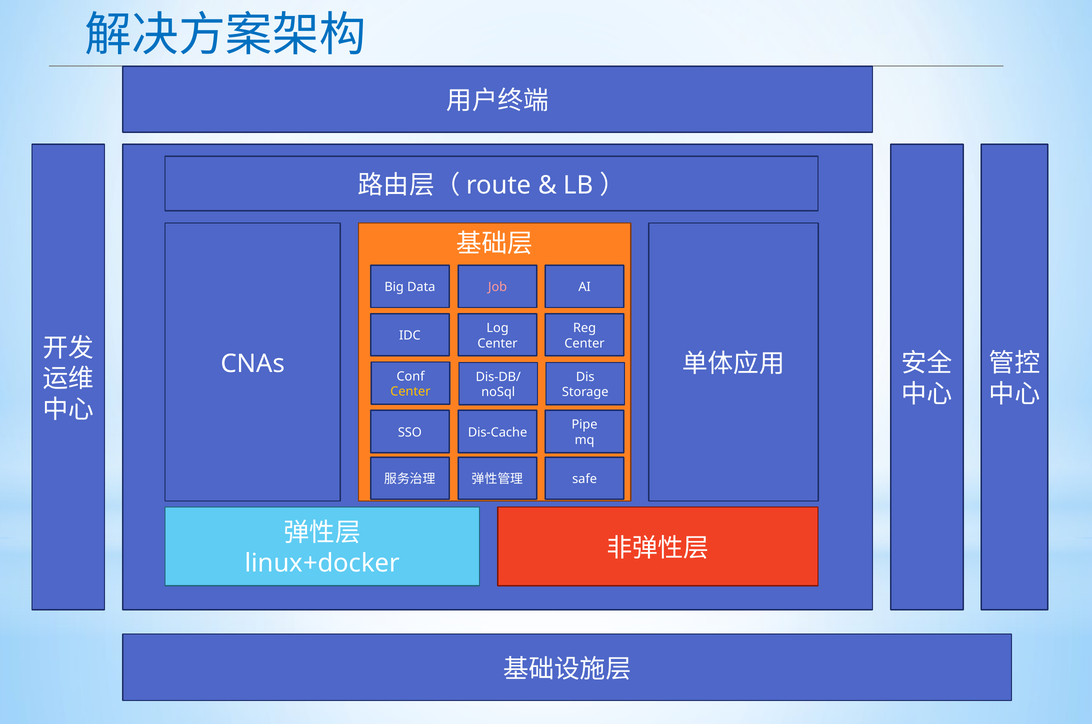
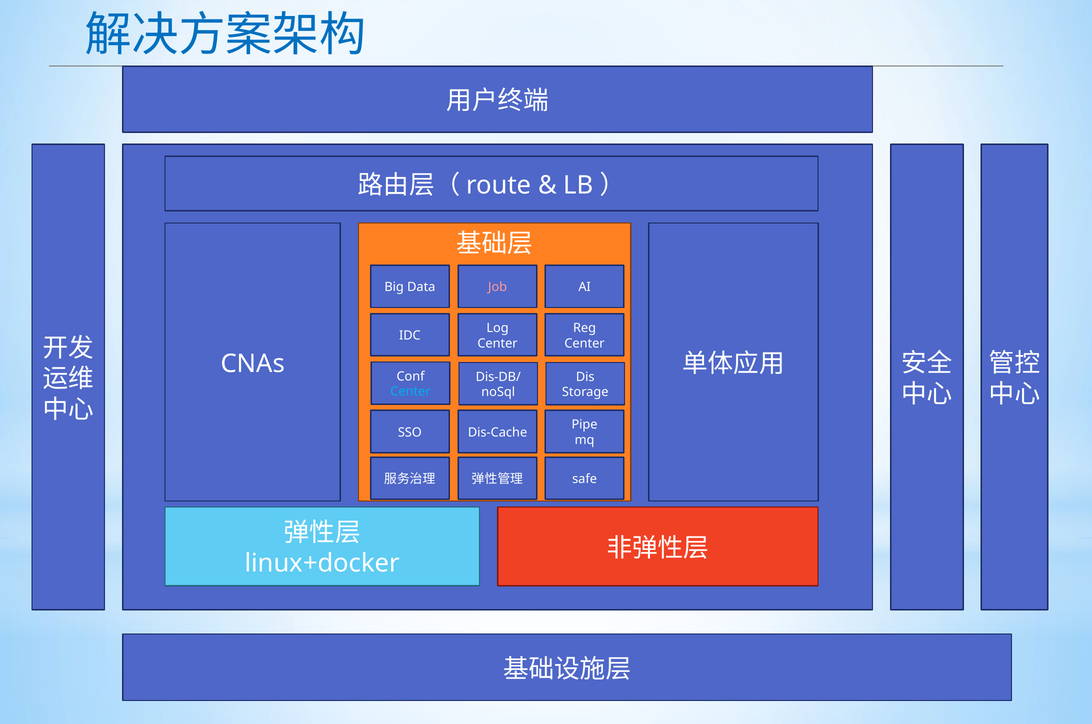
Center at (410, 392) colour: yellow -> light blue
